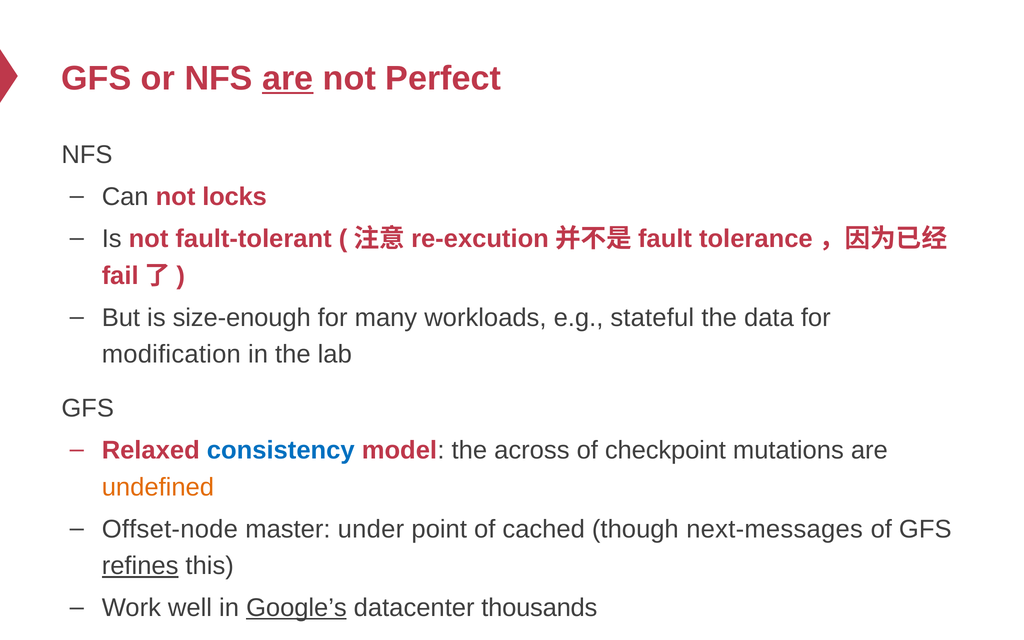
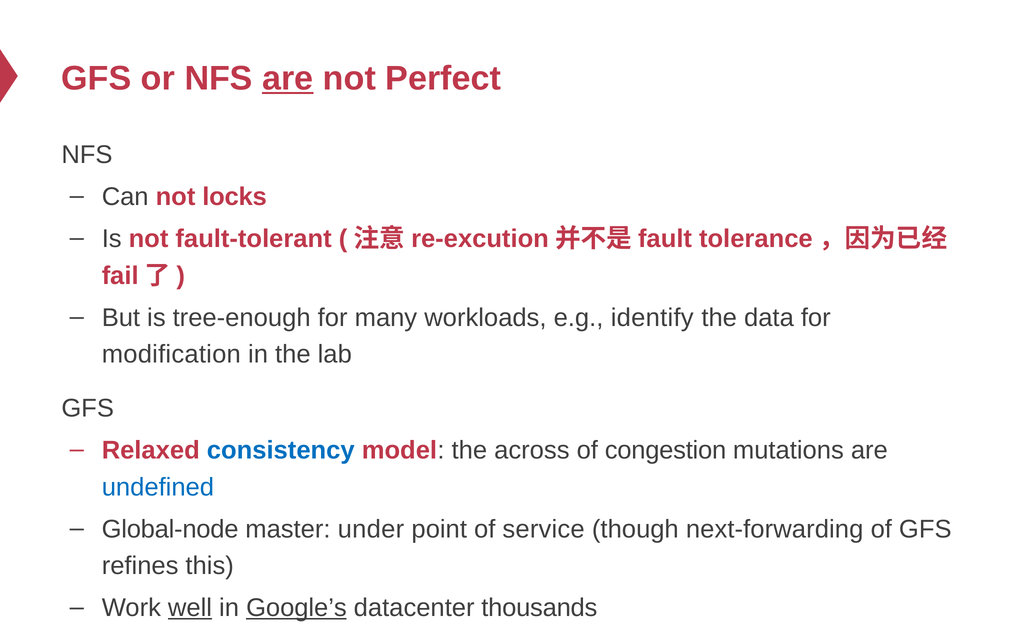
size-enough: size-enough -> tree-enough
stateful: stateful -> identify
checkpoint: checkpoint -> congestion
undefined colour: orange -> blue
Offset-node: Offset-node -> Global-node
cached: cached -> service
next-messages: next-messages -> next-forwarding
refines underline: present -> none
well underline: none -> present
